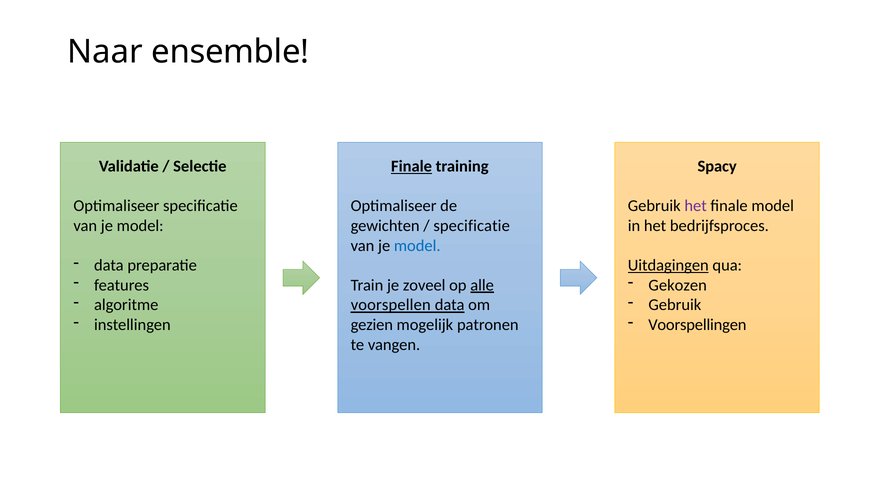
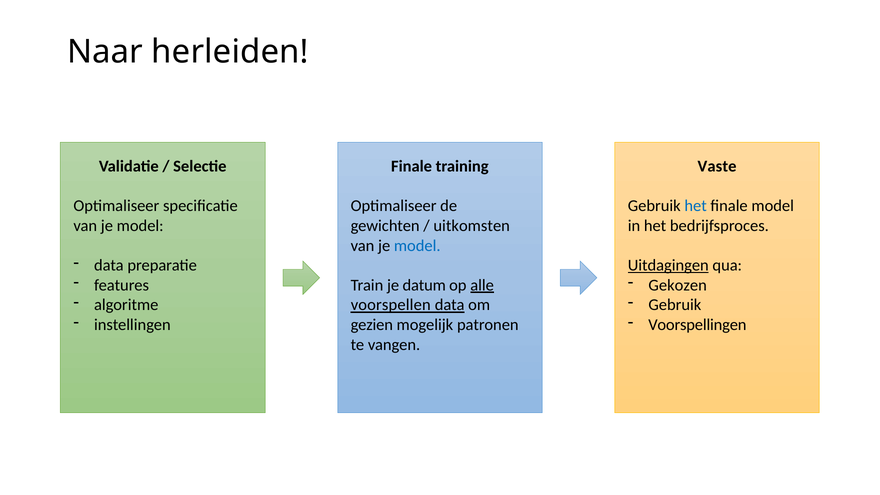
ensemble: ensemble -> herleiden
Finale at (412, 166) underline: present -> none
Spacy: Spacy -> Vaste
het at (696, 206) colour: purple -> blue
specificatie at (472, 226): specificatie -> uitkomsten
zoveel: zoveel -> datum
